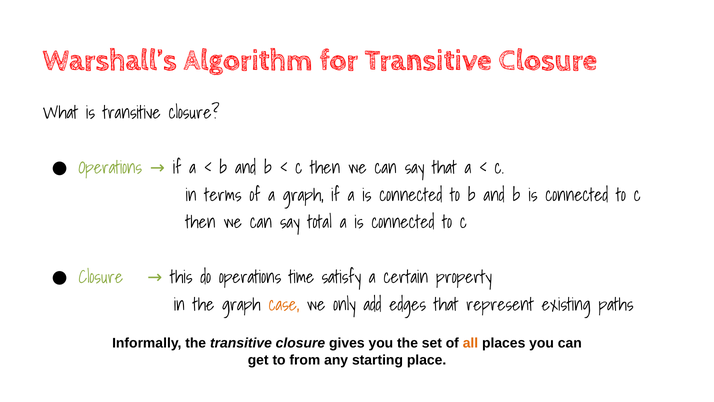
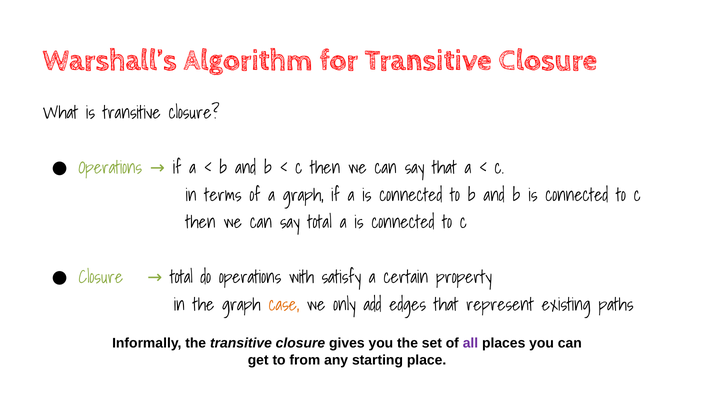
this at (181, 277): this -> total
time: time -> with
all colour: orange -> purple
